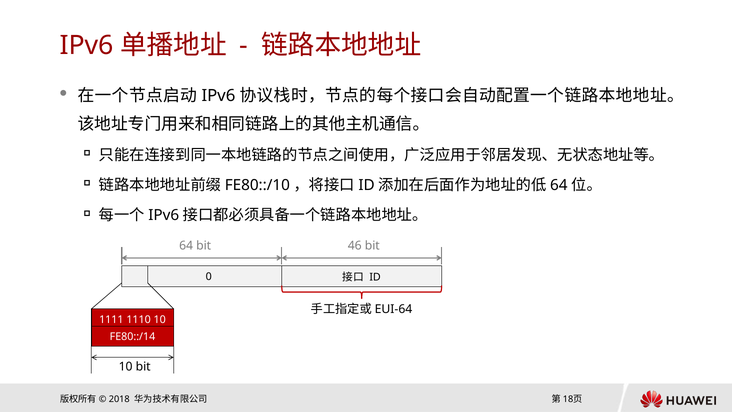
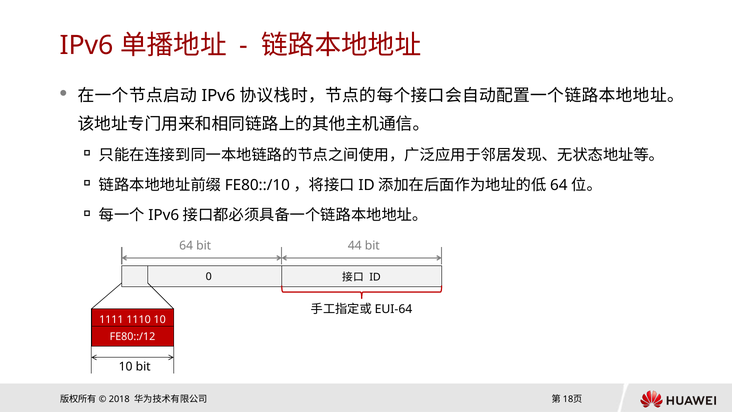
46: 46 -> 44
FE80::/14: FE80::/14 -> FE80::/12
